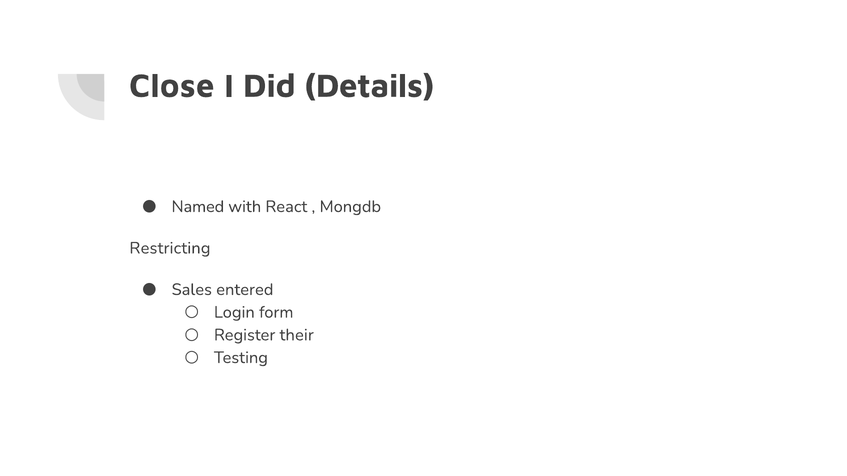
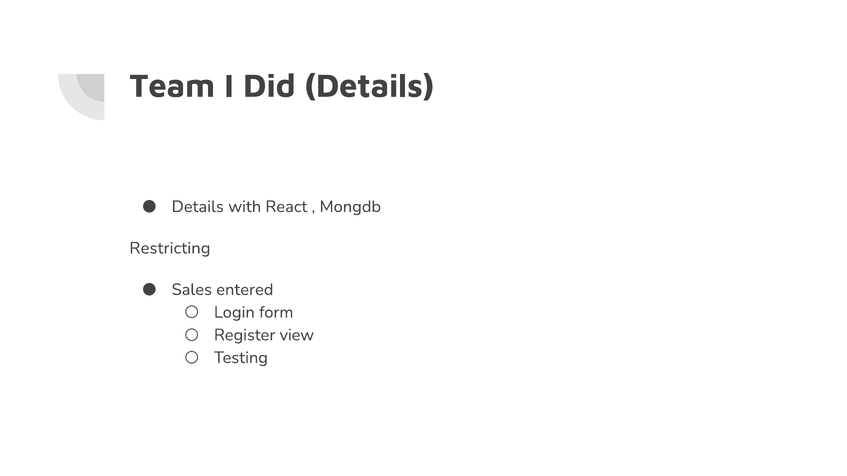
Close: Close -> Team
Named at (198, 207): Named -> Details
their: their -> view
